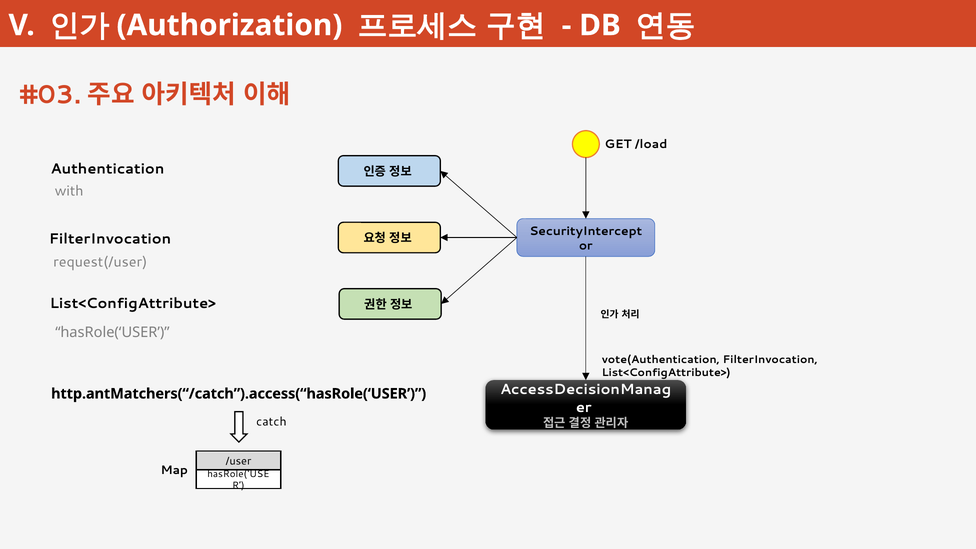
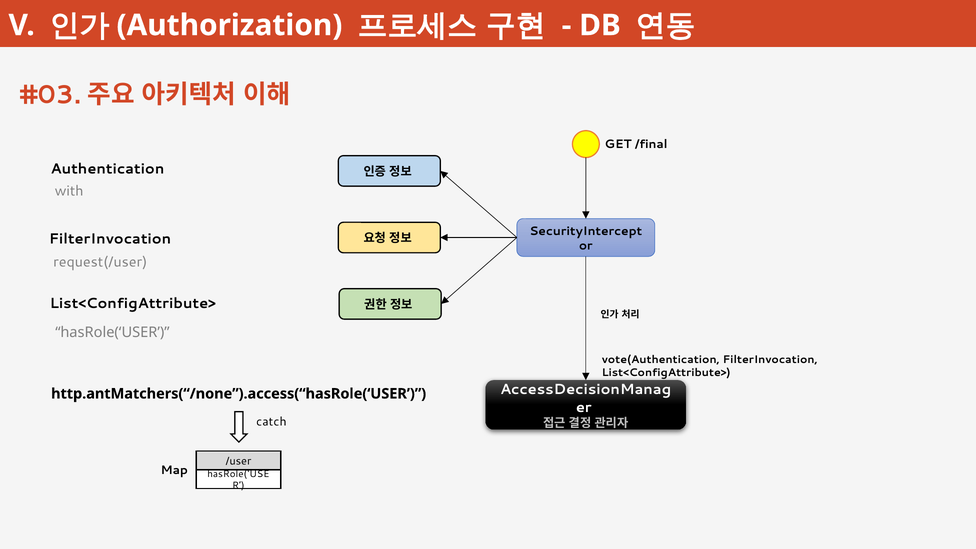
/load: /load -> /final
http.antMatchers(“/catch”).access(“hasRole(‘USER: http.antMatchers(“/catch”).access(“hasRole(‘USER -> http.antMatchers(“/none”).access(“hasRole(‘USER
